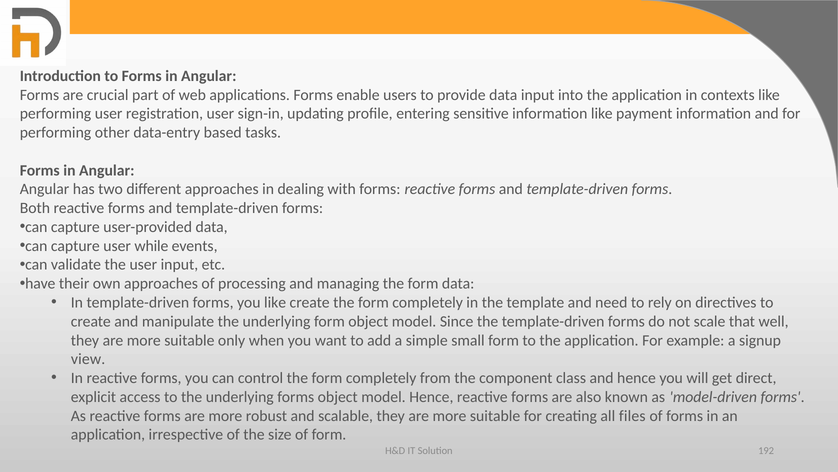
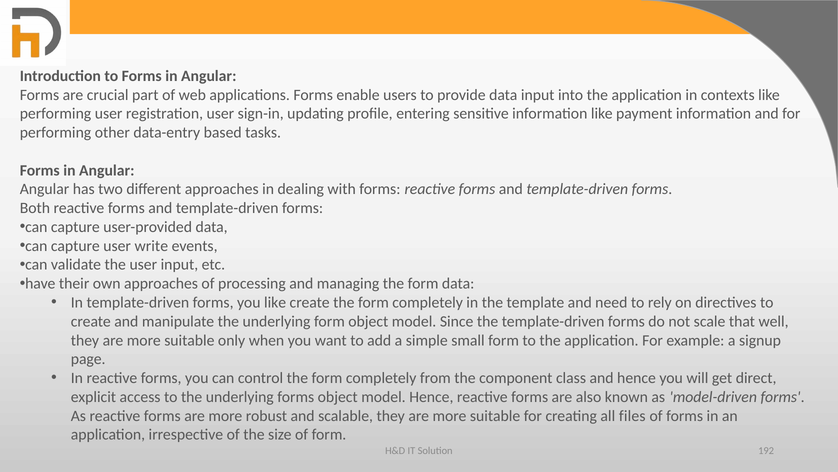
while: while -> write
view: view -> page
